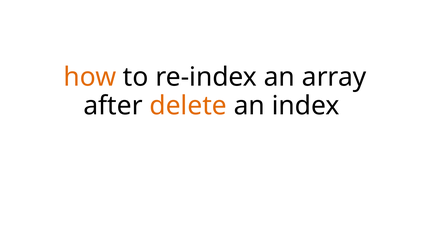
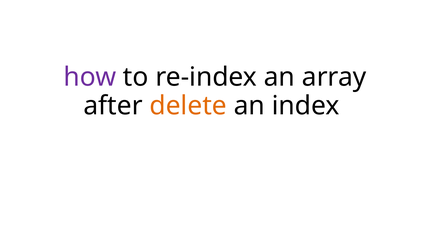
how colour: orange -> purple
